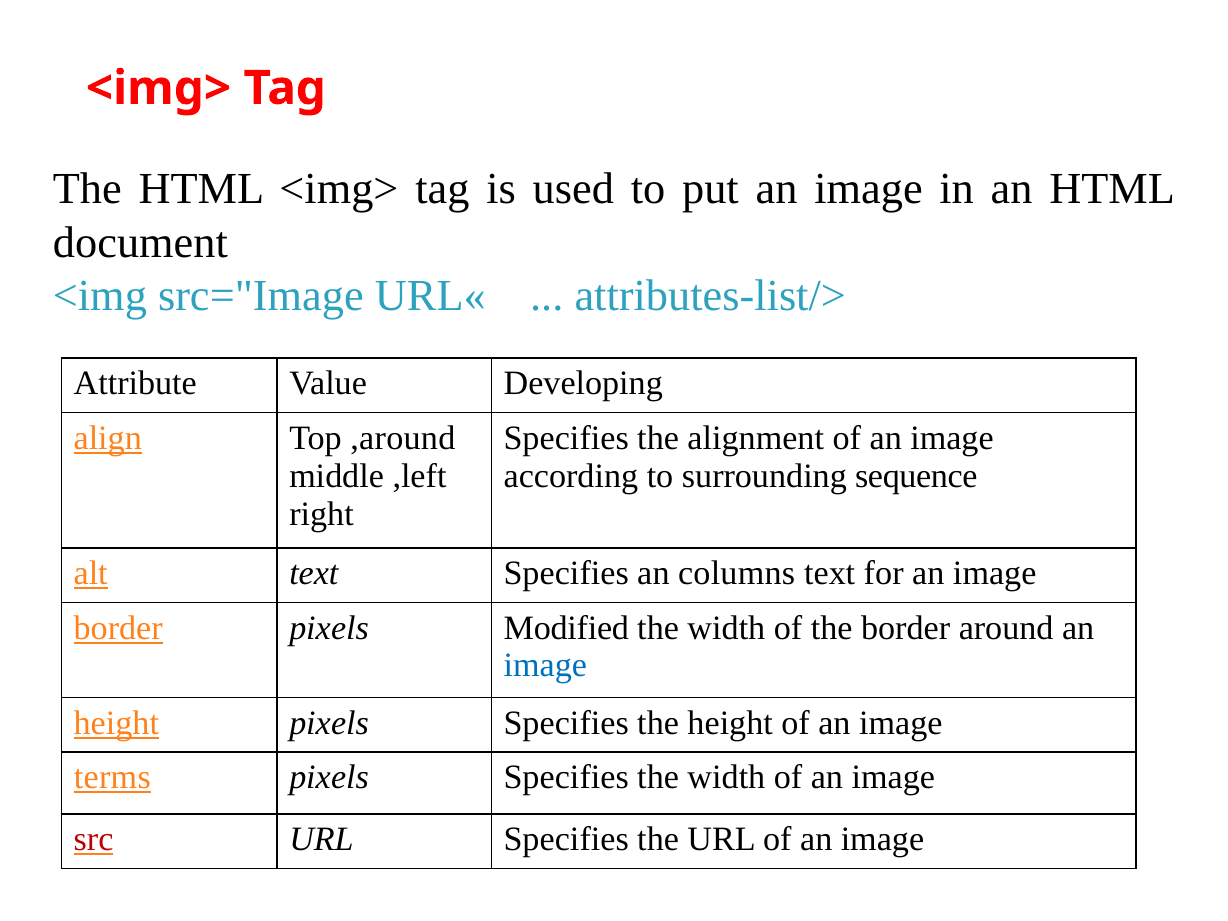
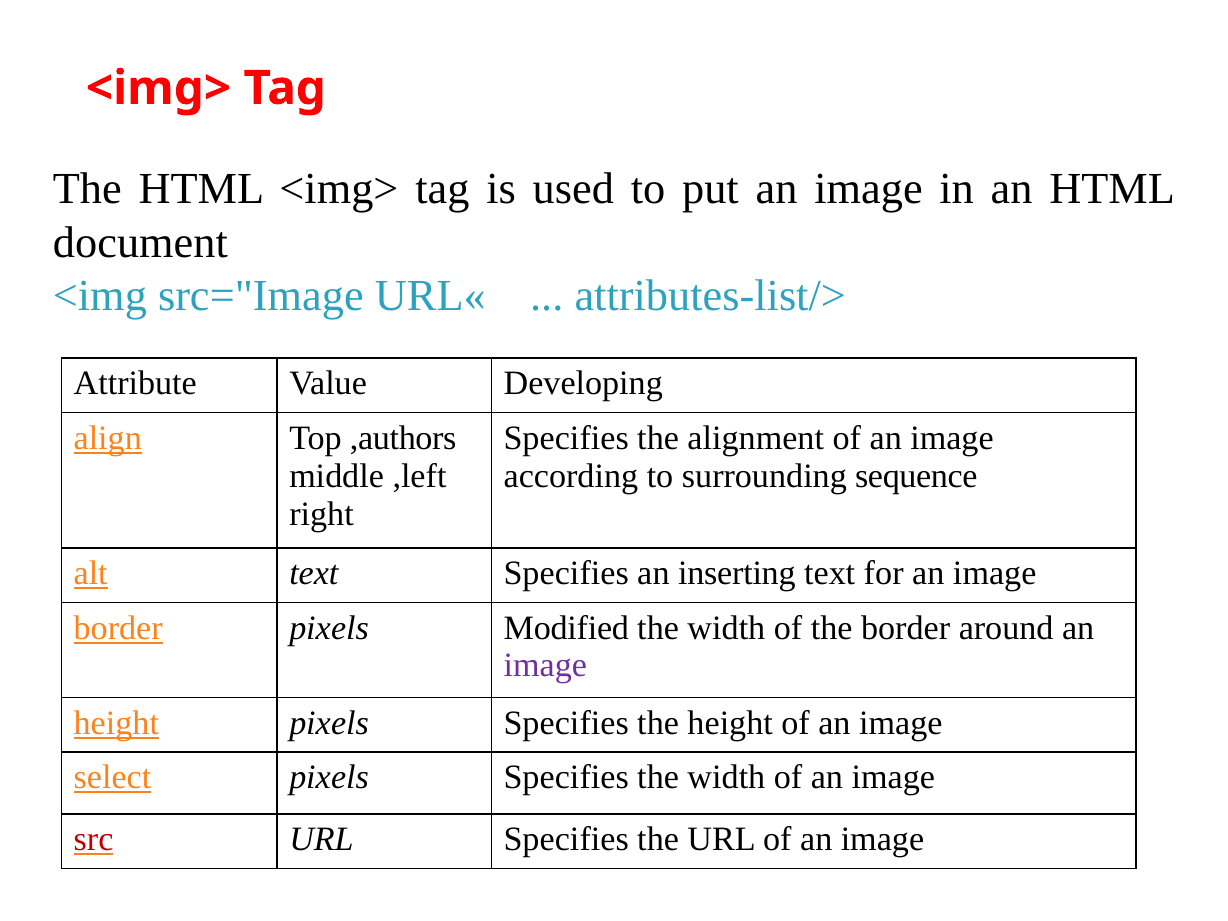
,around: ,around -> ,authors
columns: columns -> inserting
image at (545, 666) colour: blue -> purple
terms: terms -> select
